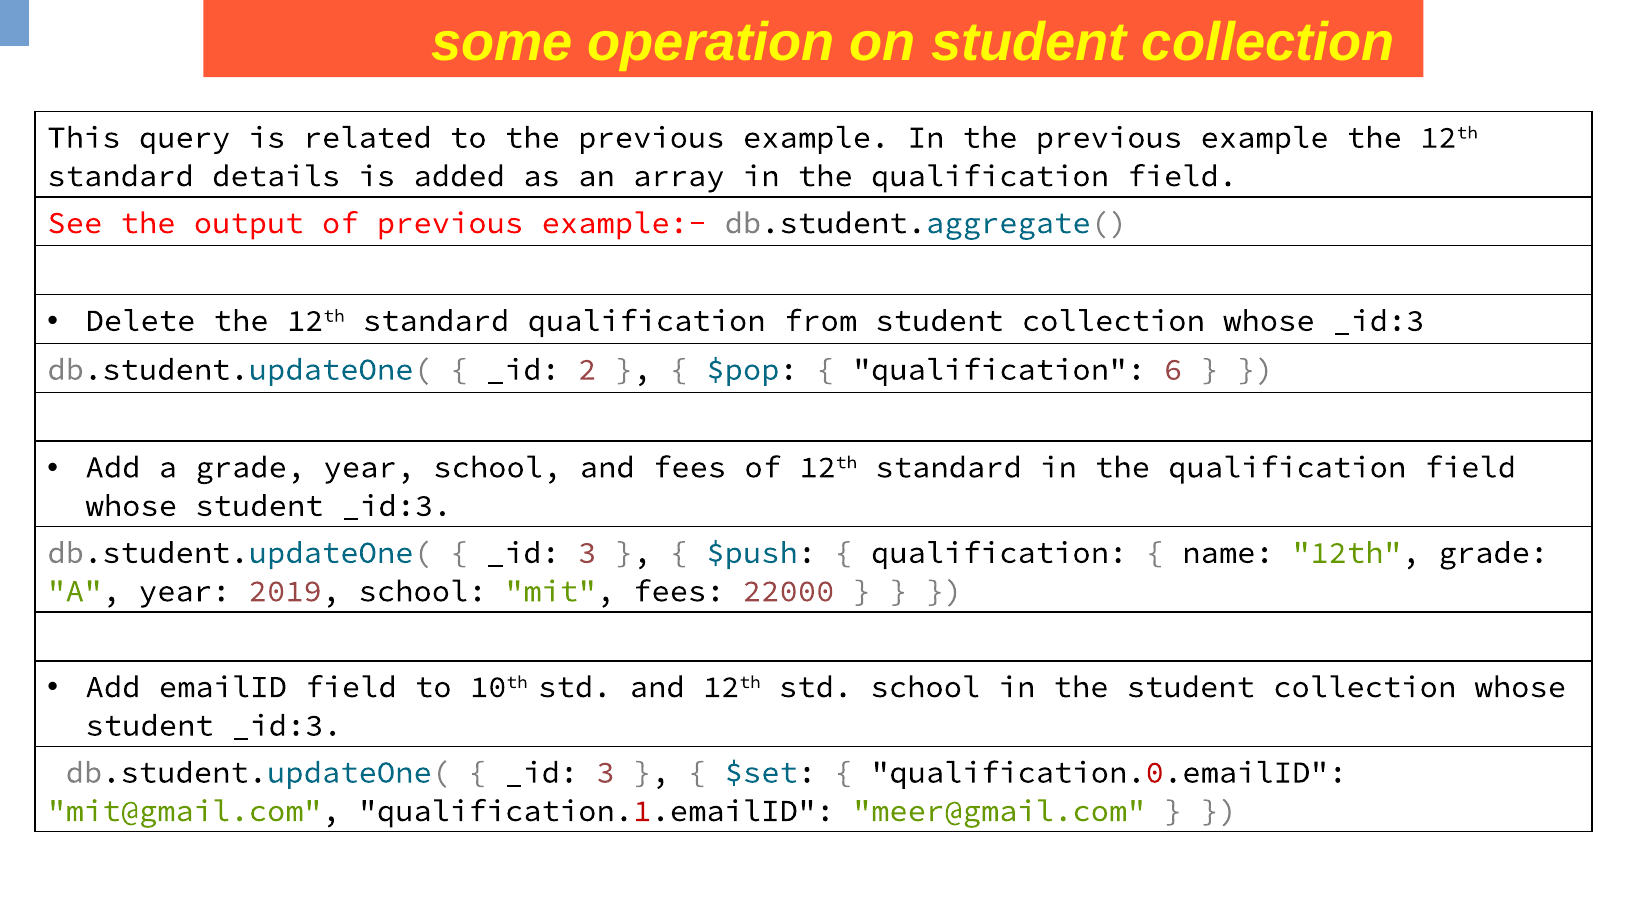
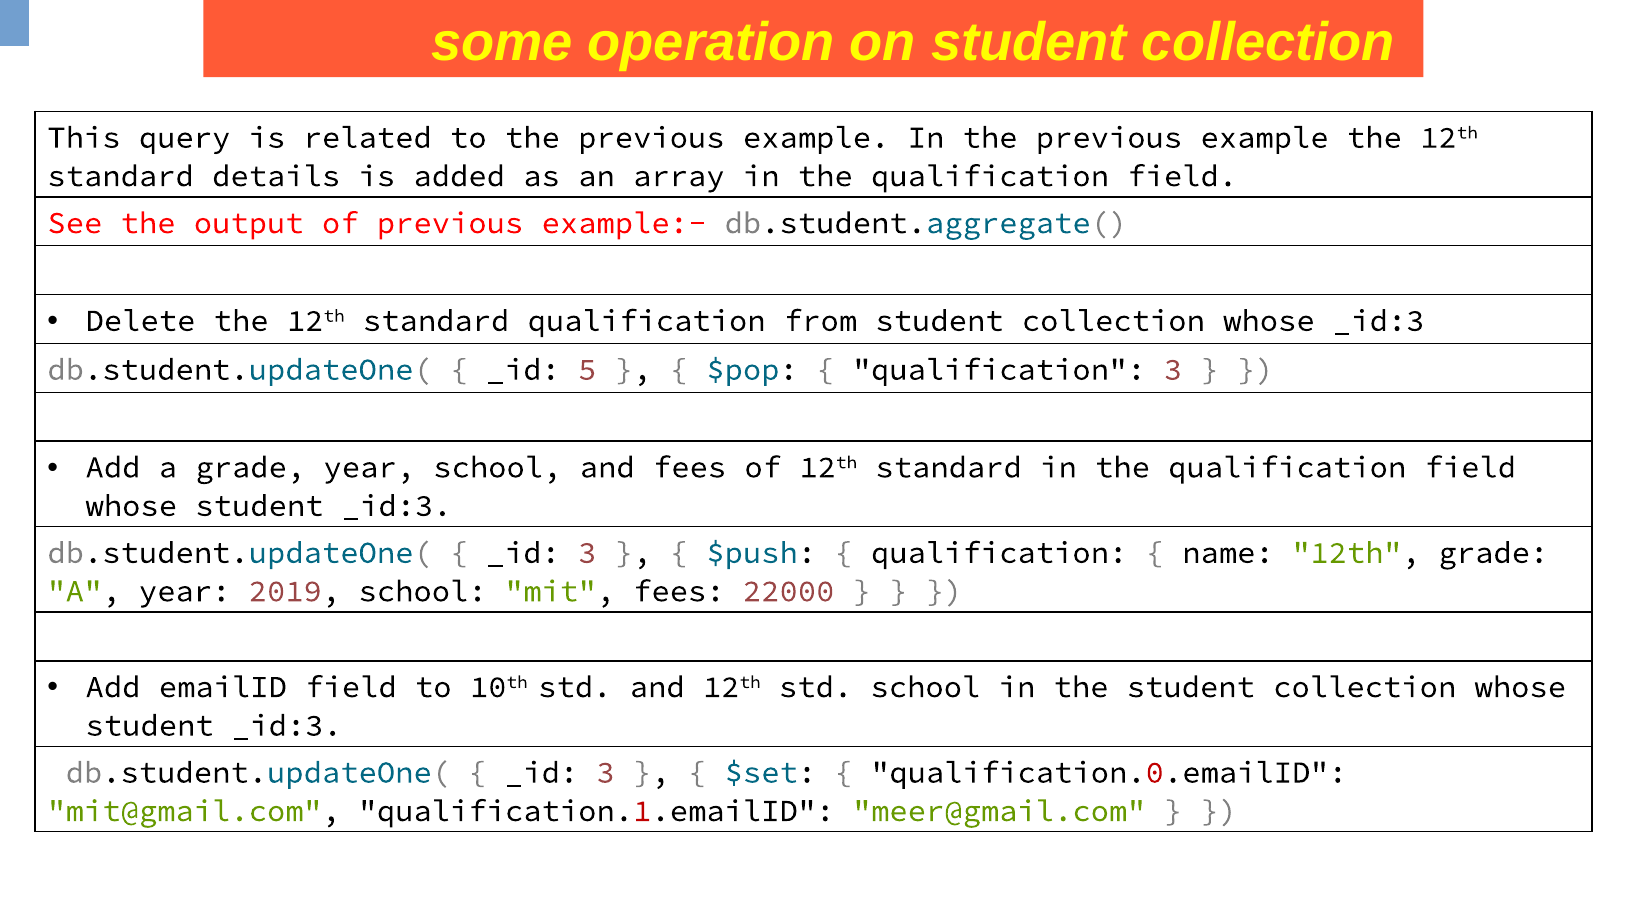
2: 2 -> 5
qualification 6: 6 -> 3
